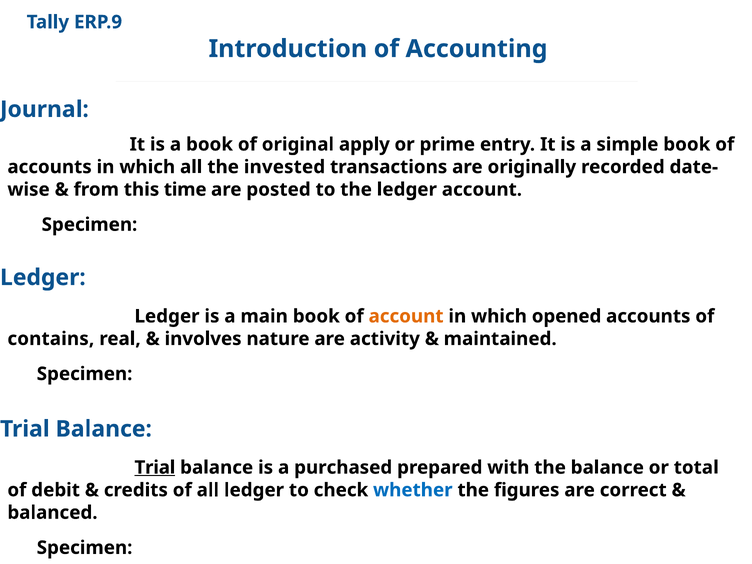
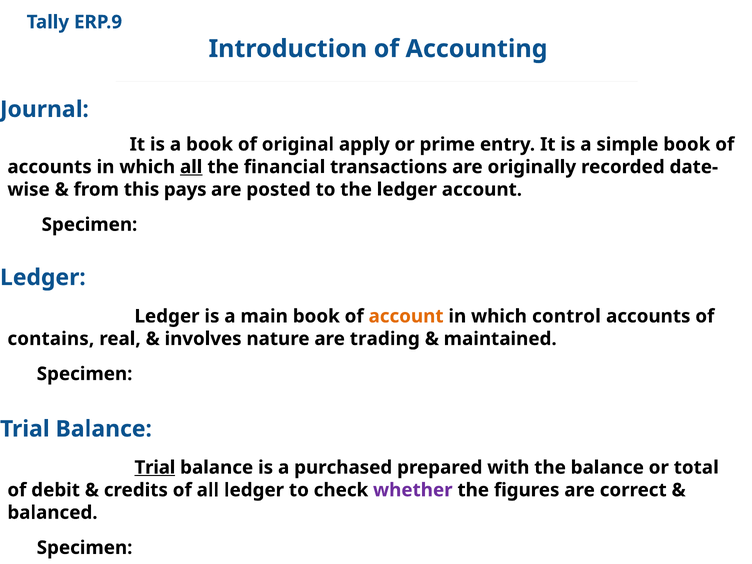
all at (191, 167) underline: none -> present
invested: invested -> financial
time: time -> pays
opened: opened -> control
activity: activity -> trading
whether colour: blue -> purple
